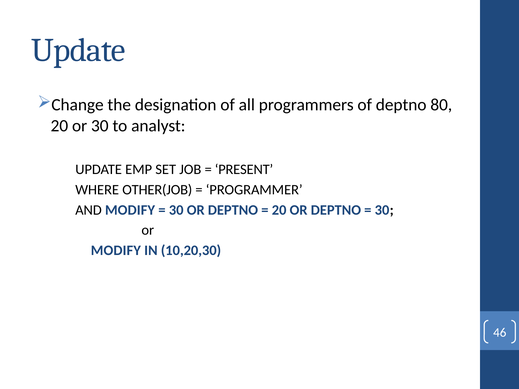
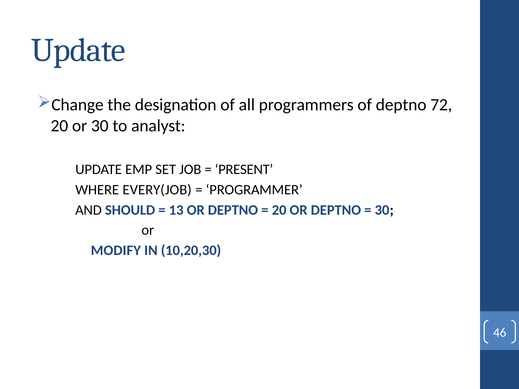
80: 80 -> 72
OTHER(JOB: OTHER(JOB -> EVERY(JOB
AND MODIFY: MODIFY -> SHOULD
30 at (176, 210): 30 -> 13
